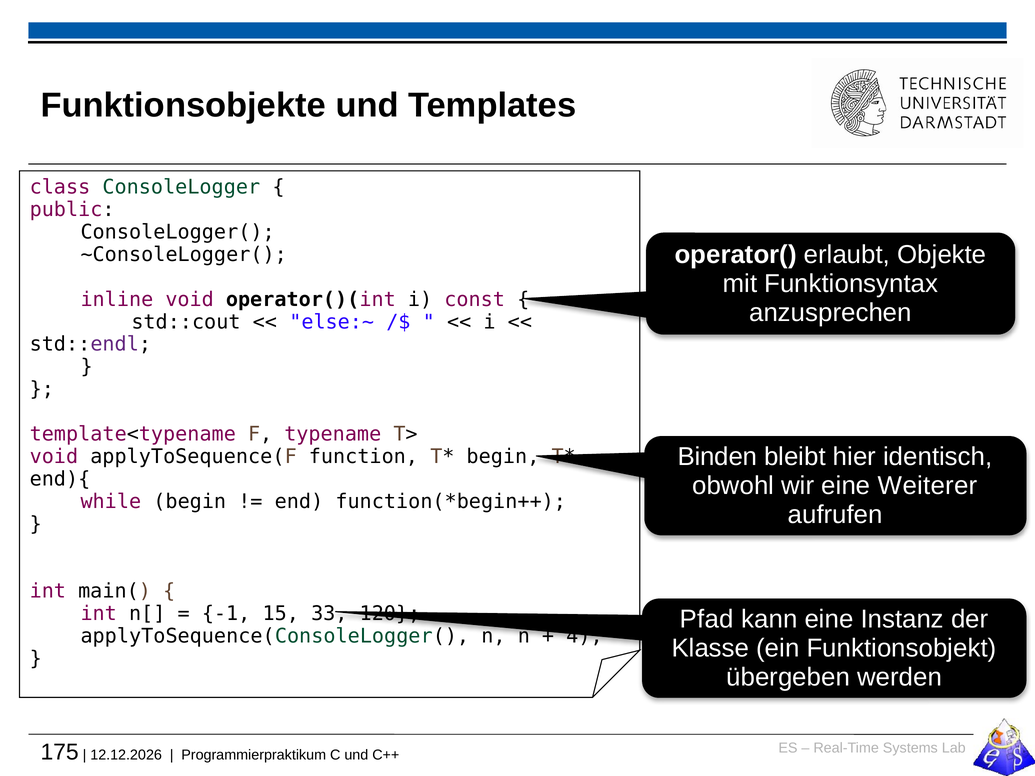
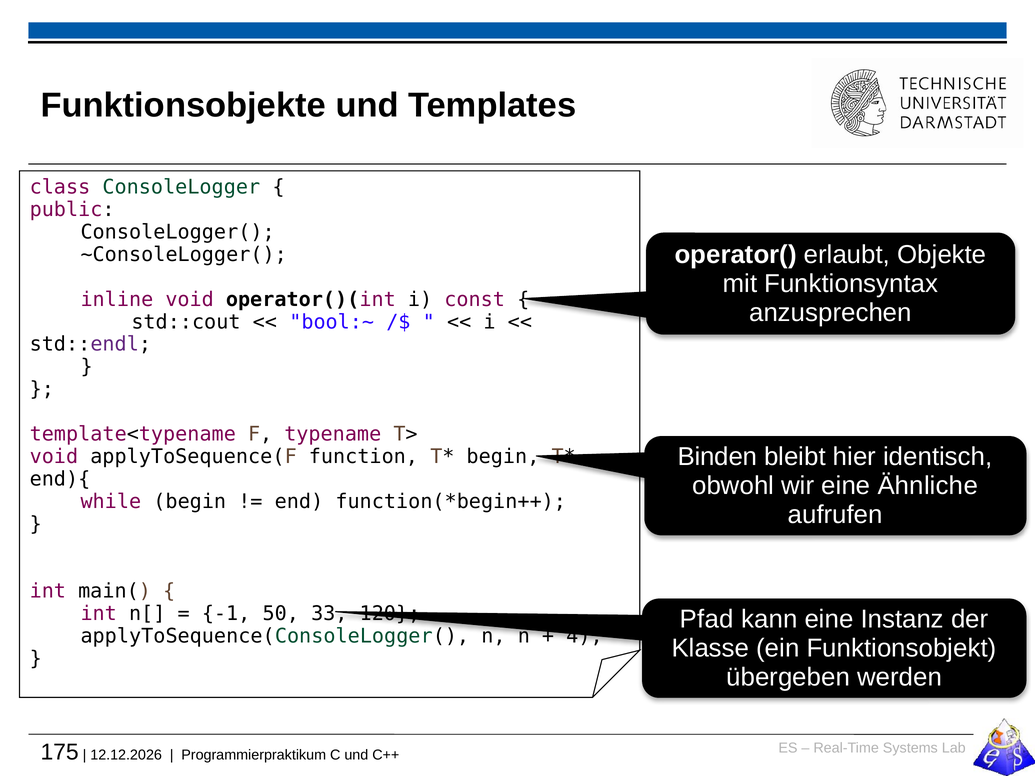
else:~: else:~ -> bool:~
Weiterer: Weiterer -> Ähnliche
15: 15 -> 50
